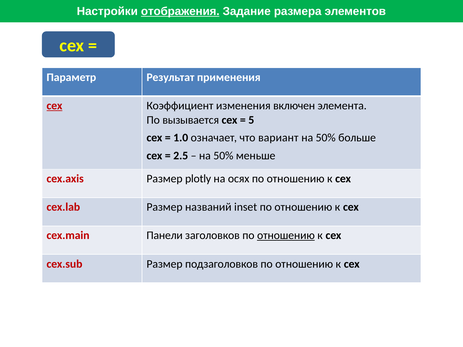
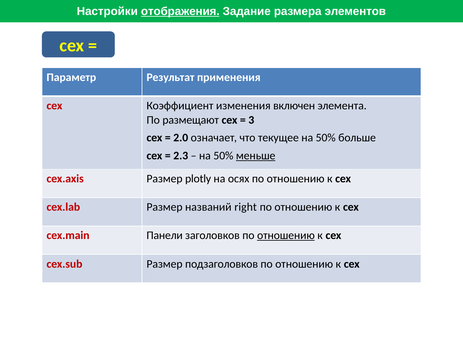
cex at (54, 106) underline: present -> none
вызывается: вызывается -> размещают
5: 5 -> 3
1.0: 1.0 -> 2.0
вариант: вариант -> текущее
2.5: 2.5 -> 2.3
меньше underline: none -> present
inset: inset -> right
